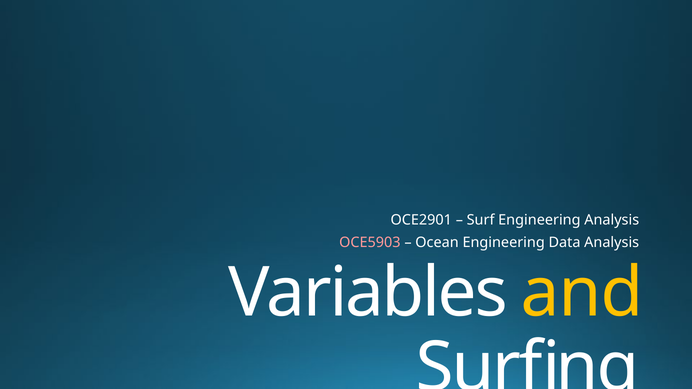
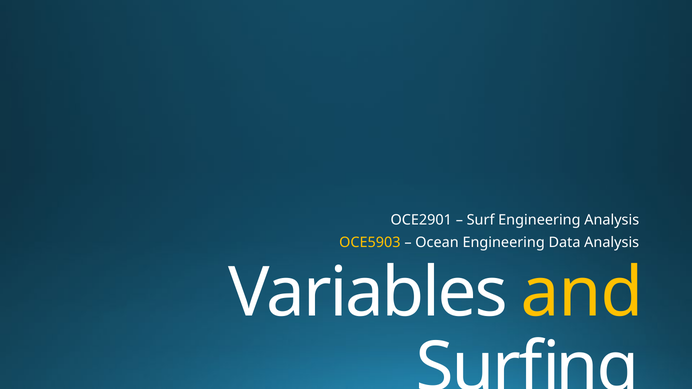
OCE5903 colour: pink -> yellow
